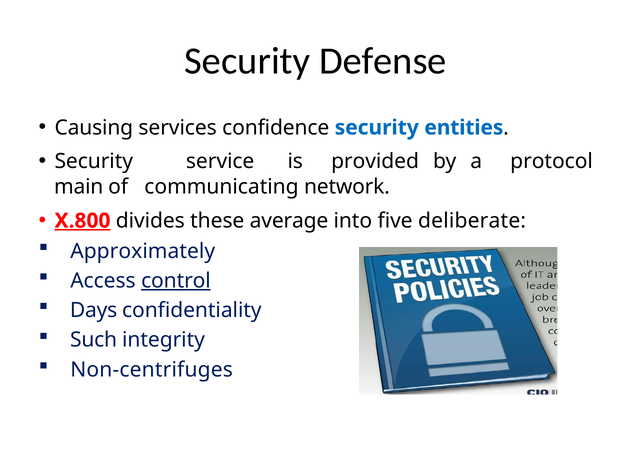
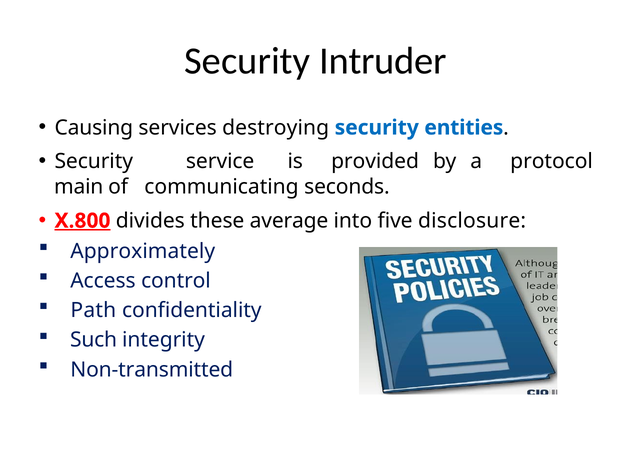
Defense: Defense -> Intruder
confidence: confidence -> destroying
network: network -> seconds
deliberate: deliberate -> disclosure
control underline: present -> none
Days: Days -> Path
Non-centrifuges: Non-centrifuges -> Non-transmitted
